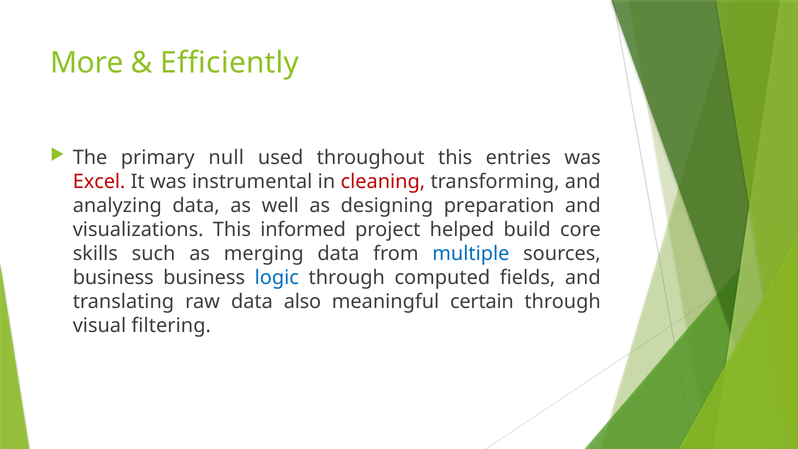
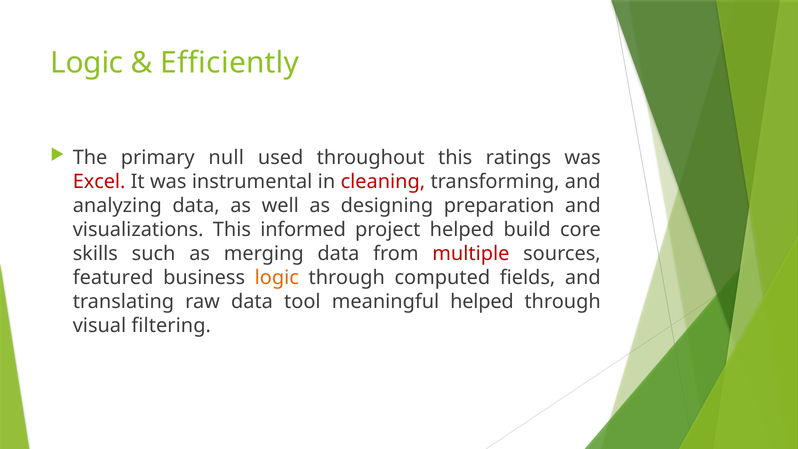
More at (87, 63): More -> Logic
entries: entries -> ratings
multiple colour: blue -> red
business at (113, 277): business -> featured
logic at (277, 277) colour: blue -> orange
also: also -> tool
meaningful certain: certain -> helped
